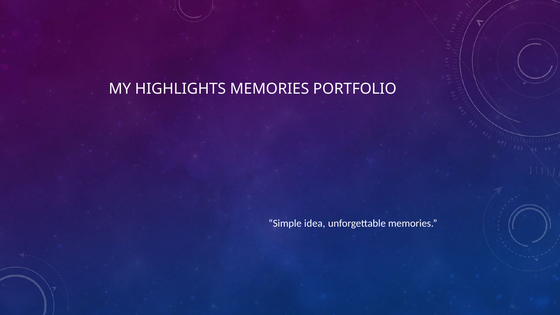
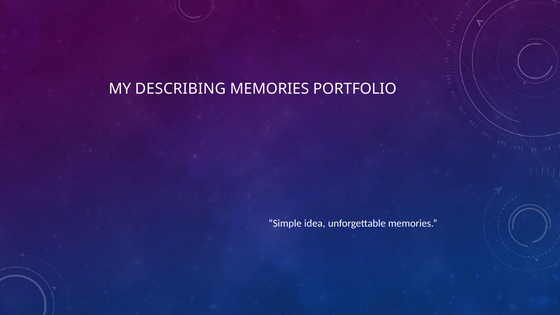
HIGHLIGHTS: HIGHLIGHTS -> DESCRIBING
